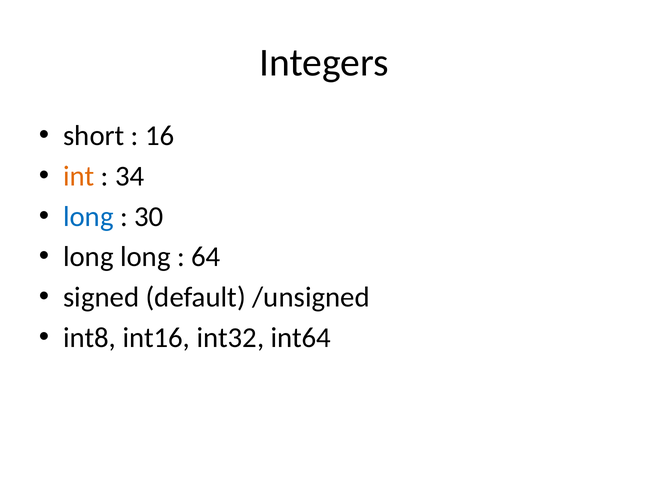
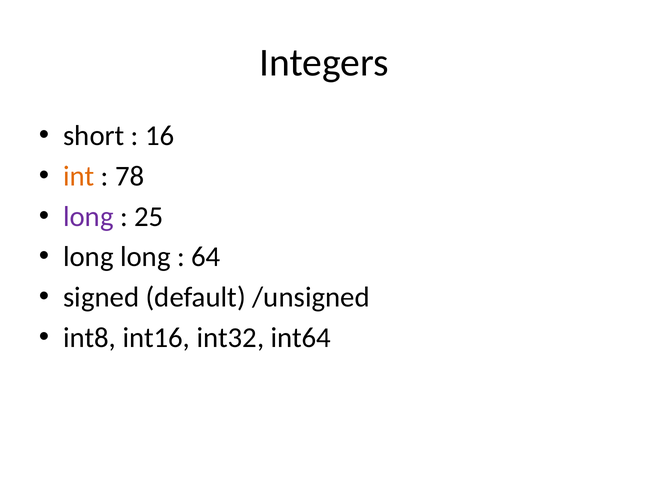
34: 34 -> 78
long at (88, 217) colour: blue -> purple
30: 30 -> 25
